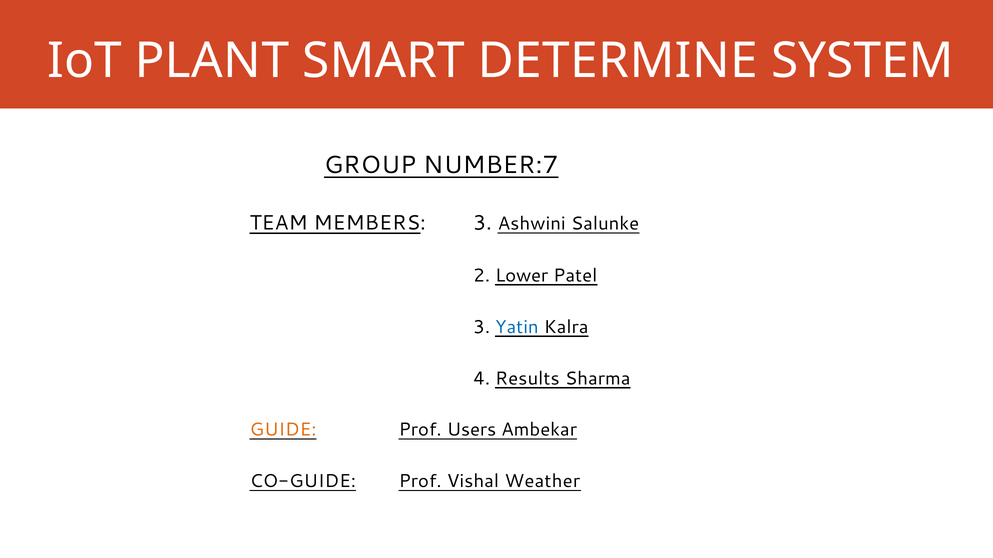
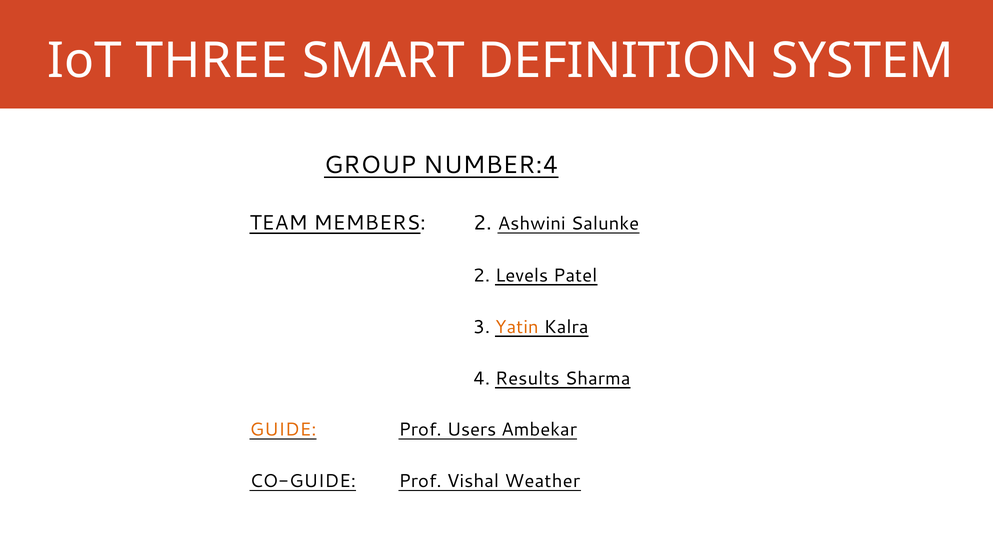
PLANT: PLANT -> THREE
DETERMINE: DETERMINE -> DEFINITION
NUMBER:7: NUMBER:7 -> NUMBER:4
MEMBERS 3: 3 -> 2
Lower: Lower -> Levels
Yatin colour: blue -> orange
